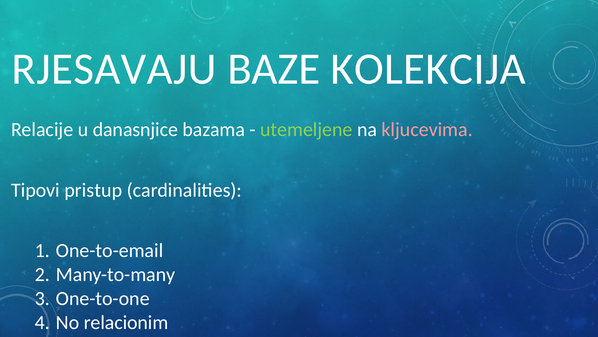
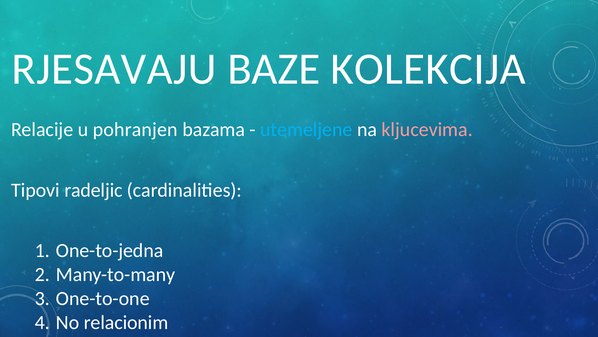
danasnjice: danasnjice -> pohranjen
utemeljene colour: light green -> light blue
pristup: pristup -> radeljic
One-to-email: One-to-email -> One-to-jedna
